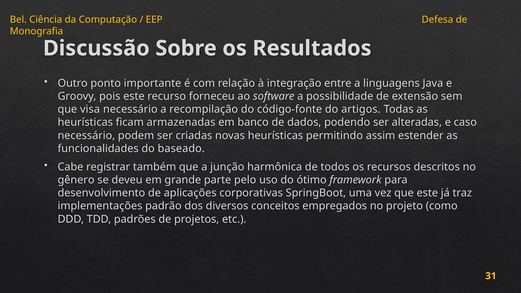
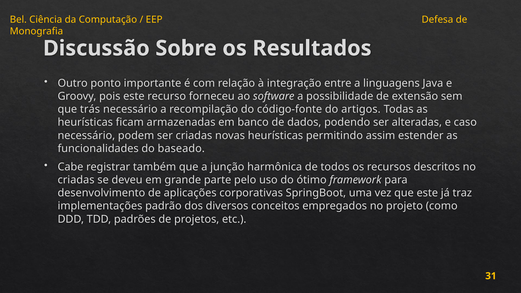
visa: visa -> trás
gênero at (76, 180): gênero -> criadas
